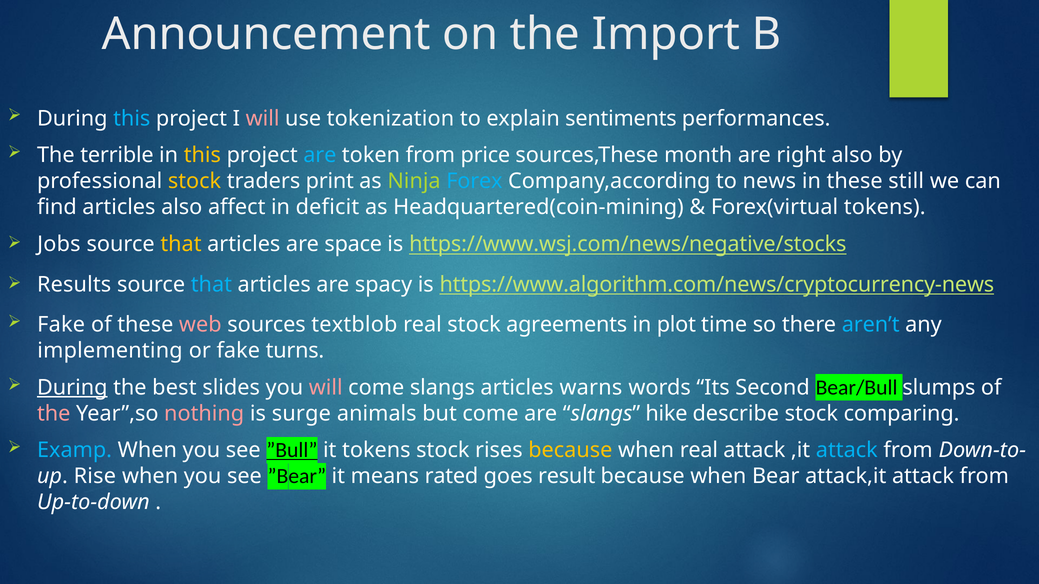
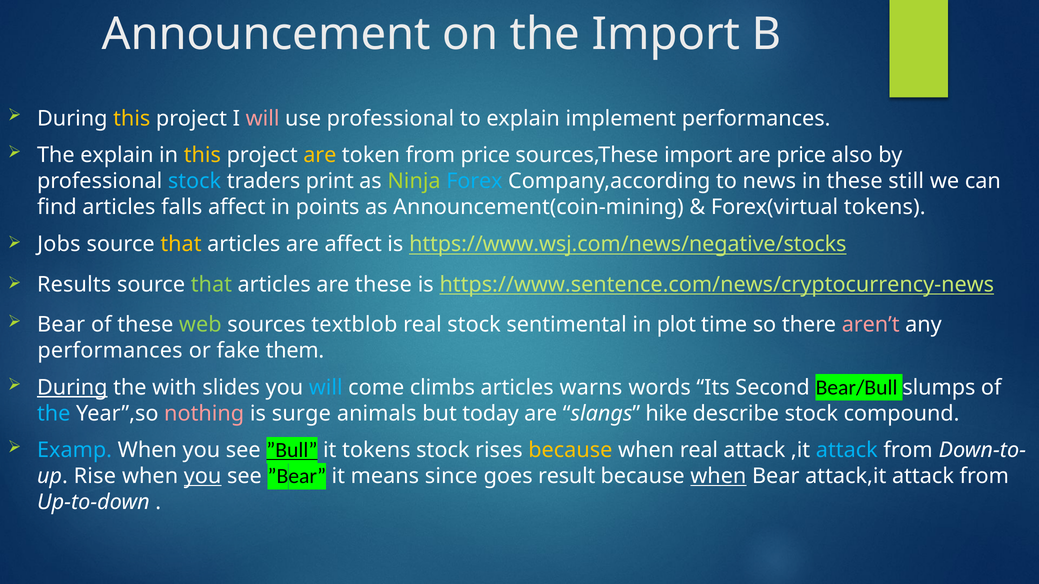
this at (132, 119) colour: light blue -> yellow
use tokenization: tokenization -> professional
sentiments: sentiments -> implement
The terrible: terrible -> explain
are at (320, 155) colour: light blue -> yellow
sources,These month: month -> import
are right: right -> price
stock at (195, 181) colour: yellow -> light blue
articles also: also -> falls
deficit: deficit -> points
Headquartered(coin-mining: Headquartered(coin-mining -> Announcement(coin-mining
are space: space -> affect
that at (211, 285) colour: light blue -> light green
are spacy: spacy -> these
https://www.algorithm.com/news/cryptocurrency-news: https://www.algorithm.com/news/cryptocurrency-news -> https://www.sentence.com/news/cryptocurrency-news
Fake at (61, 325): Fake -> Bear
web colour: pink -> light green
agreements: agreements -> sentimental
aren’t colour: light blue -> pink
implementing at (110, 351): implementing -> performances
turns: turns -> them
best: best -> with
will at (326, 388) colour: pink -> light blue
come slangs: slangs -> climbs
the at (54, 414) colour: pink -> light blue
but come: come -> today
comparing: comparing -> compound
you at (203, 477) underline: none -> present
rated: rated -> since
when at (718, 477) underline: none -> present
